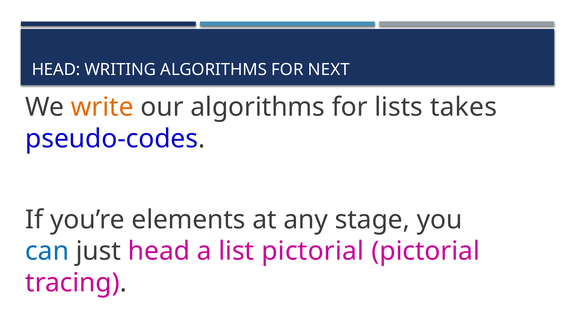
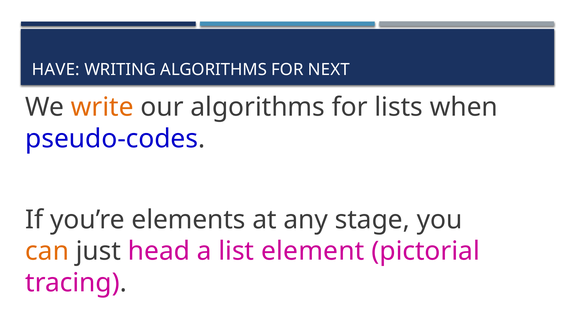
HEAD at (56, 70): HEAD -> HAVE
takes: takes -> when
can colour: blue -> orange
list pictorial: pictorial -> element
